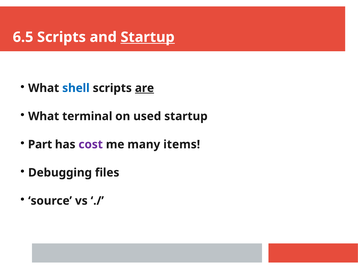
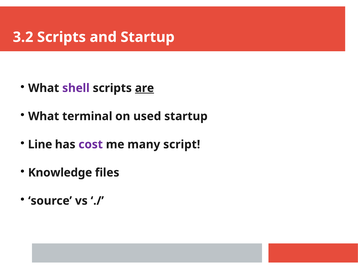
6.5: 6.5 -> 3.2
Startup at (148, 37) underline: present -> none
shell colour: blue -> purple
Part: Part -> Line
items: items -> script
Debugging: Debugging -> Knowledge
